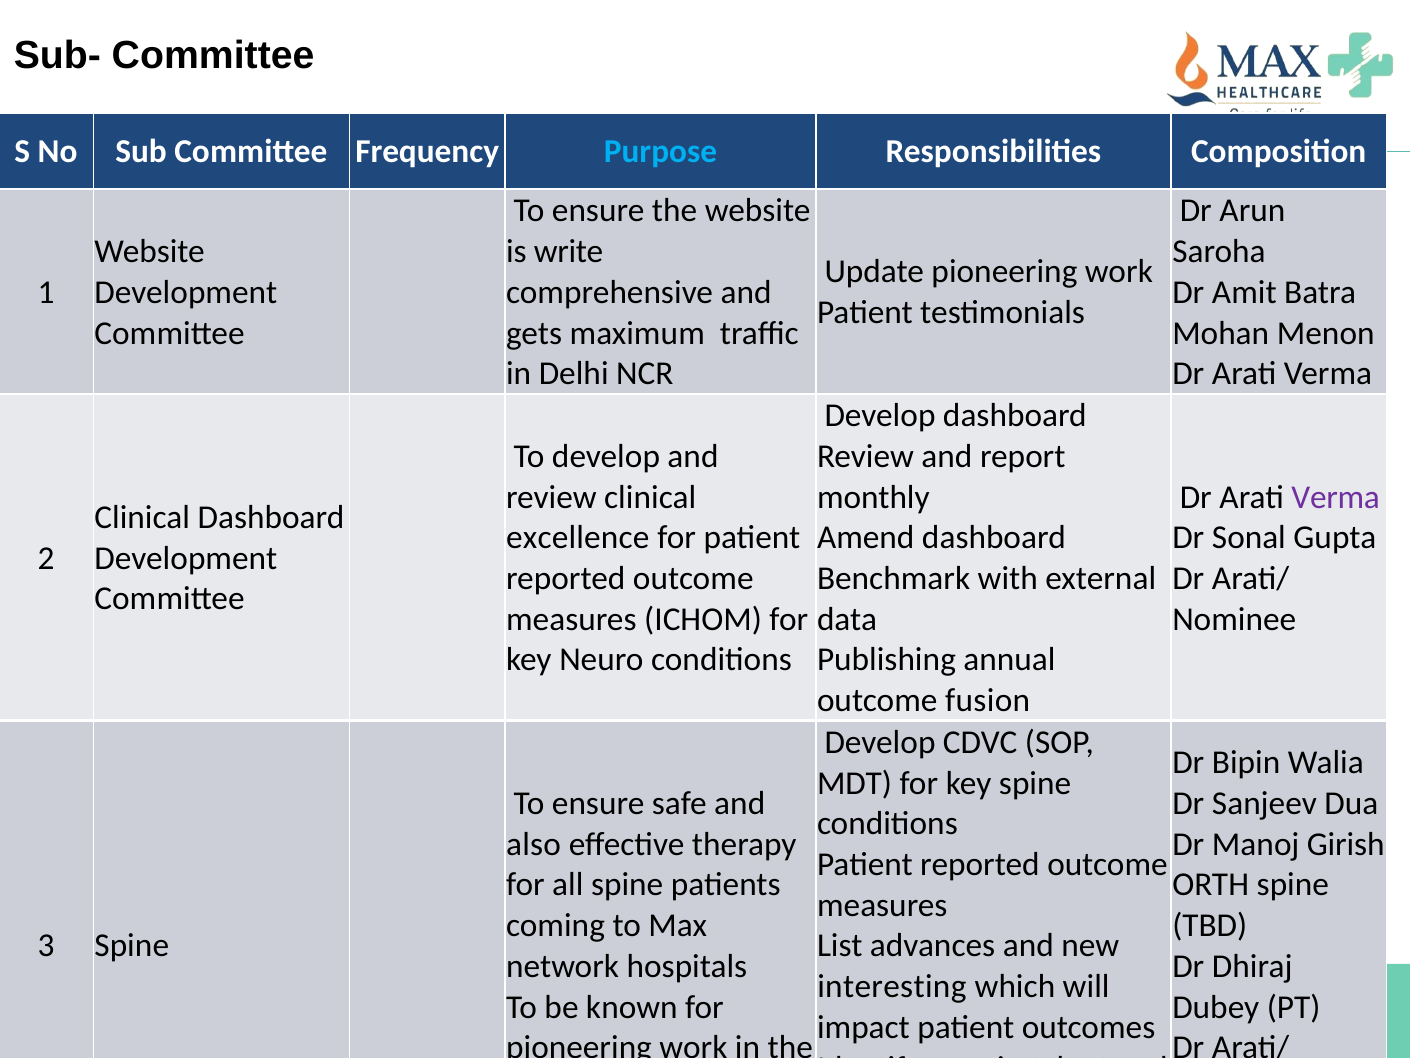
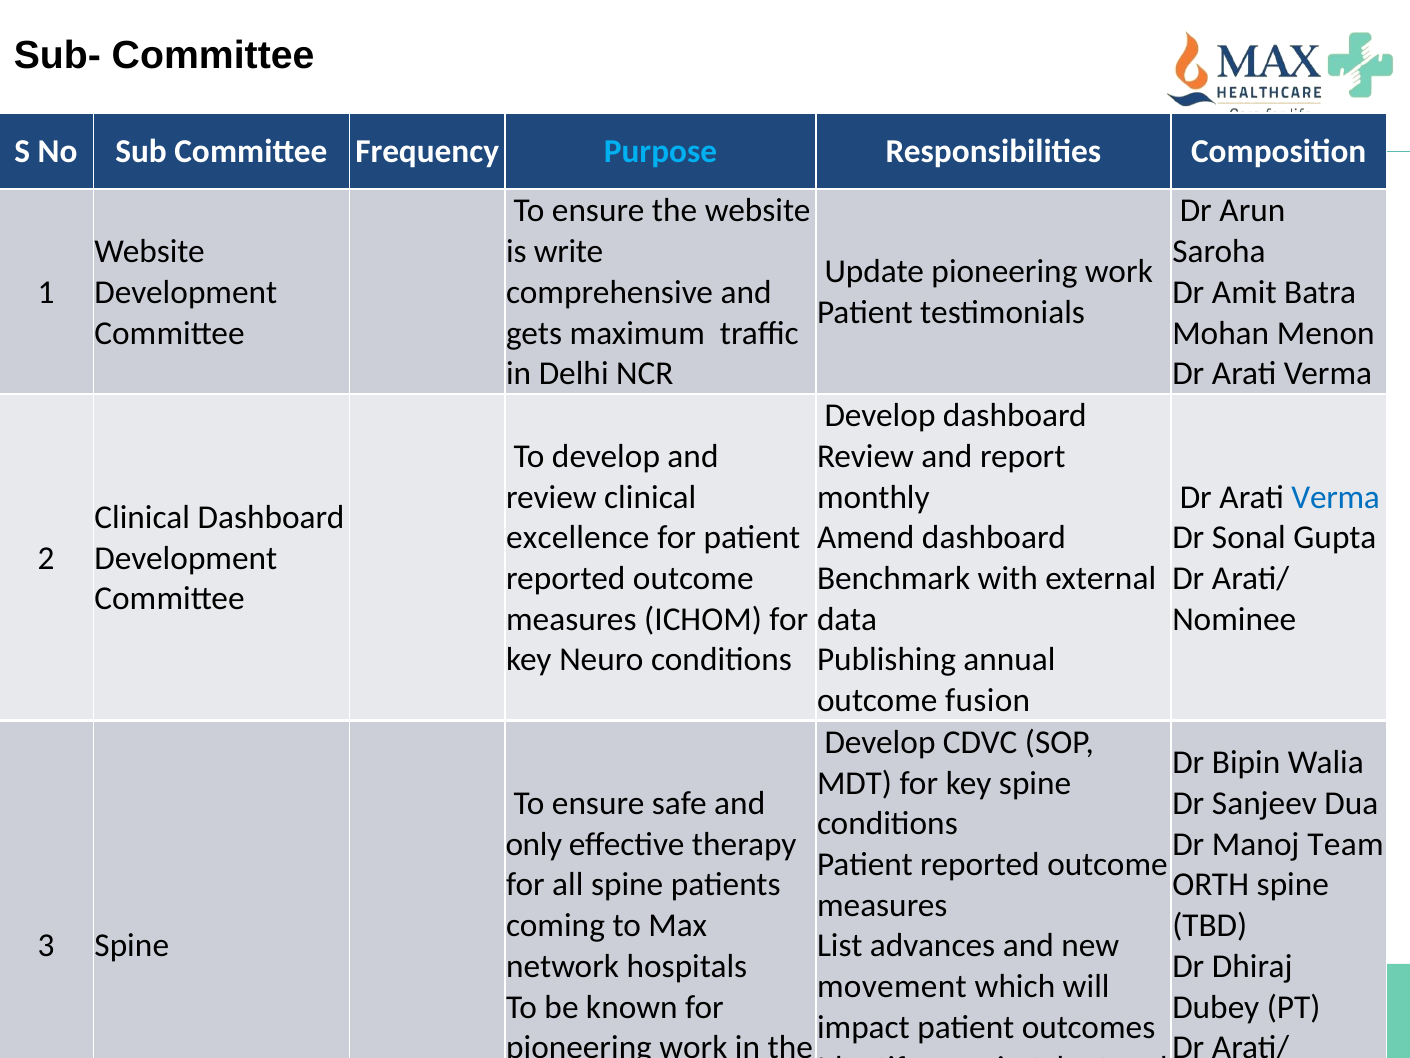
Verma at (1336, 497) colour: purple -> blue
also: also -> only
Girish: Girish -> Team
interesting: interesting -> movement
